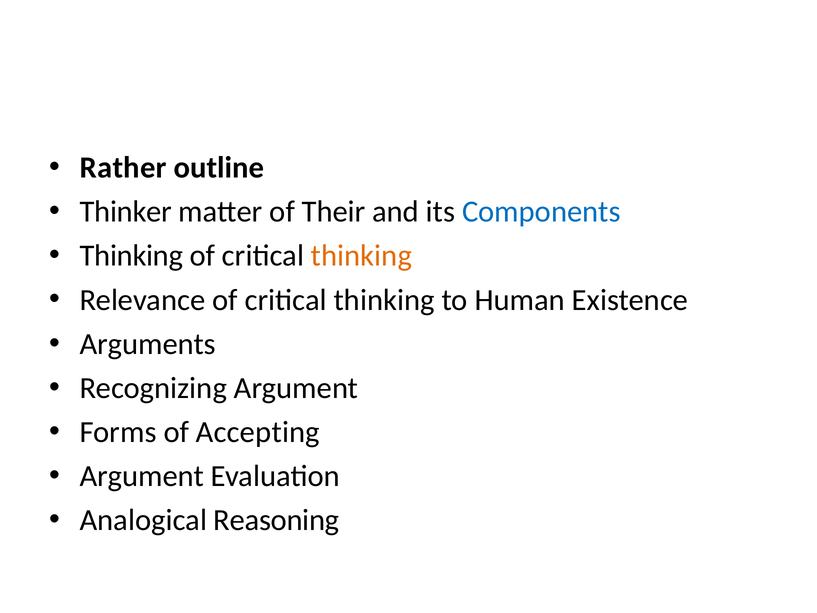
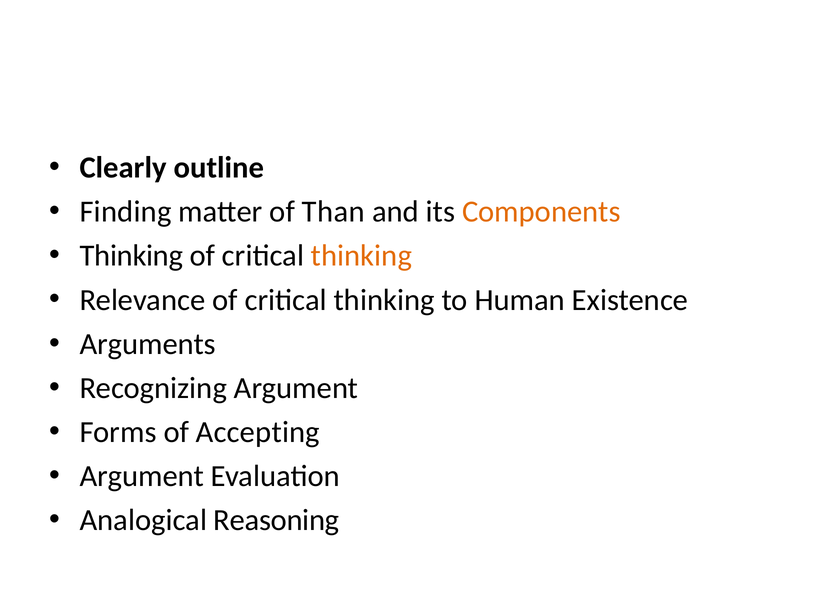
Rather: Rather -> Clearly
Thinker: Thinker -> Finding
Their: Their -> Than
Components colour: blue -> orange
